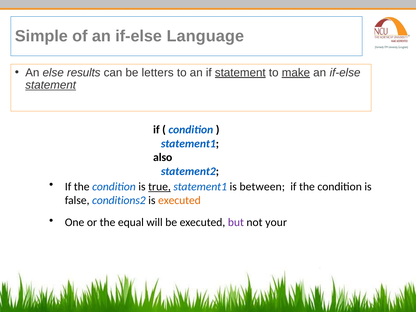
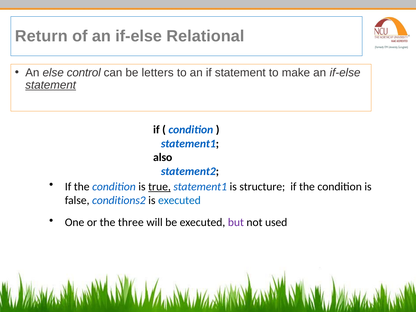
Simple: Simple -> Return
Language: Language -> Relational
results: results -> control
statement at (240, 73) underline: present -> none
make underline: present -> none
between: between -> structure
executed at (179, 200) colour: orange -> blue
equal: equal -> three
your: your -> used
